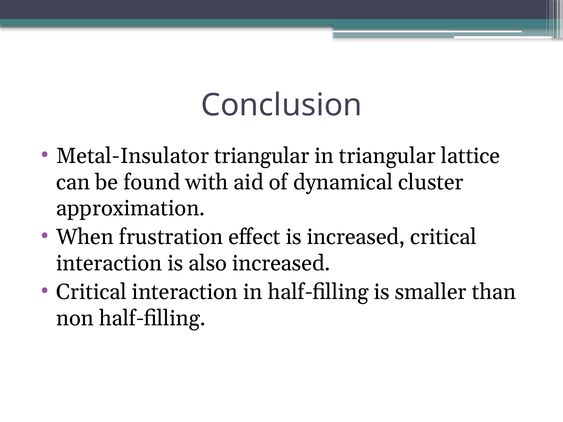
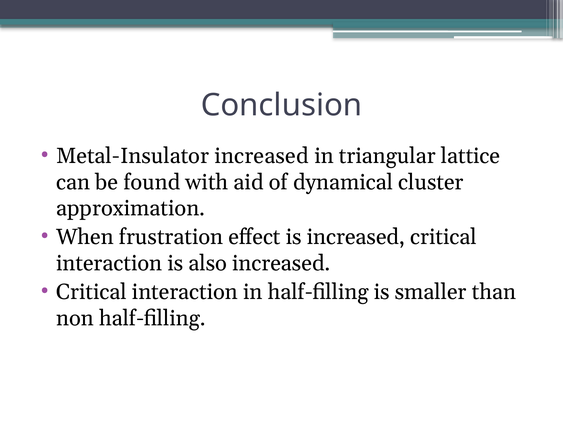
Metal-Insulator triangular: triangular -> increased
